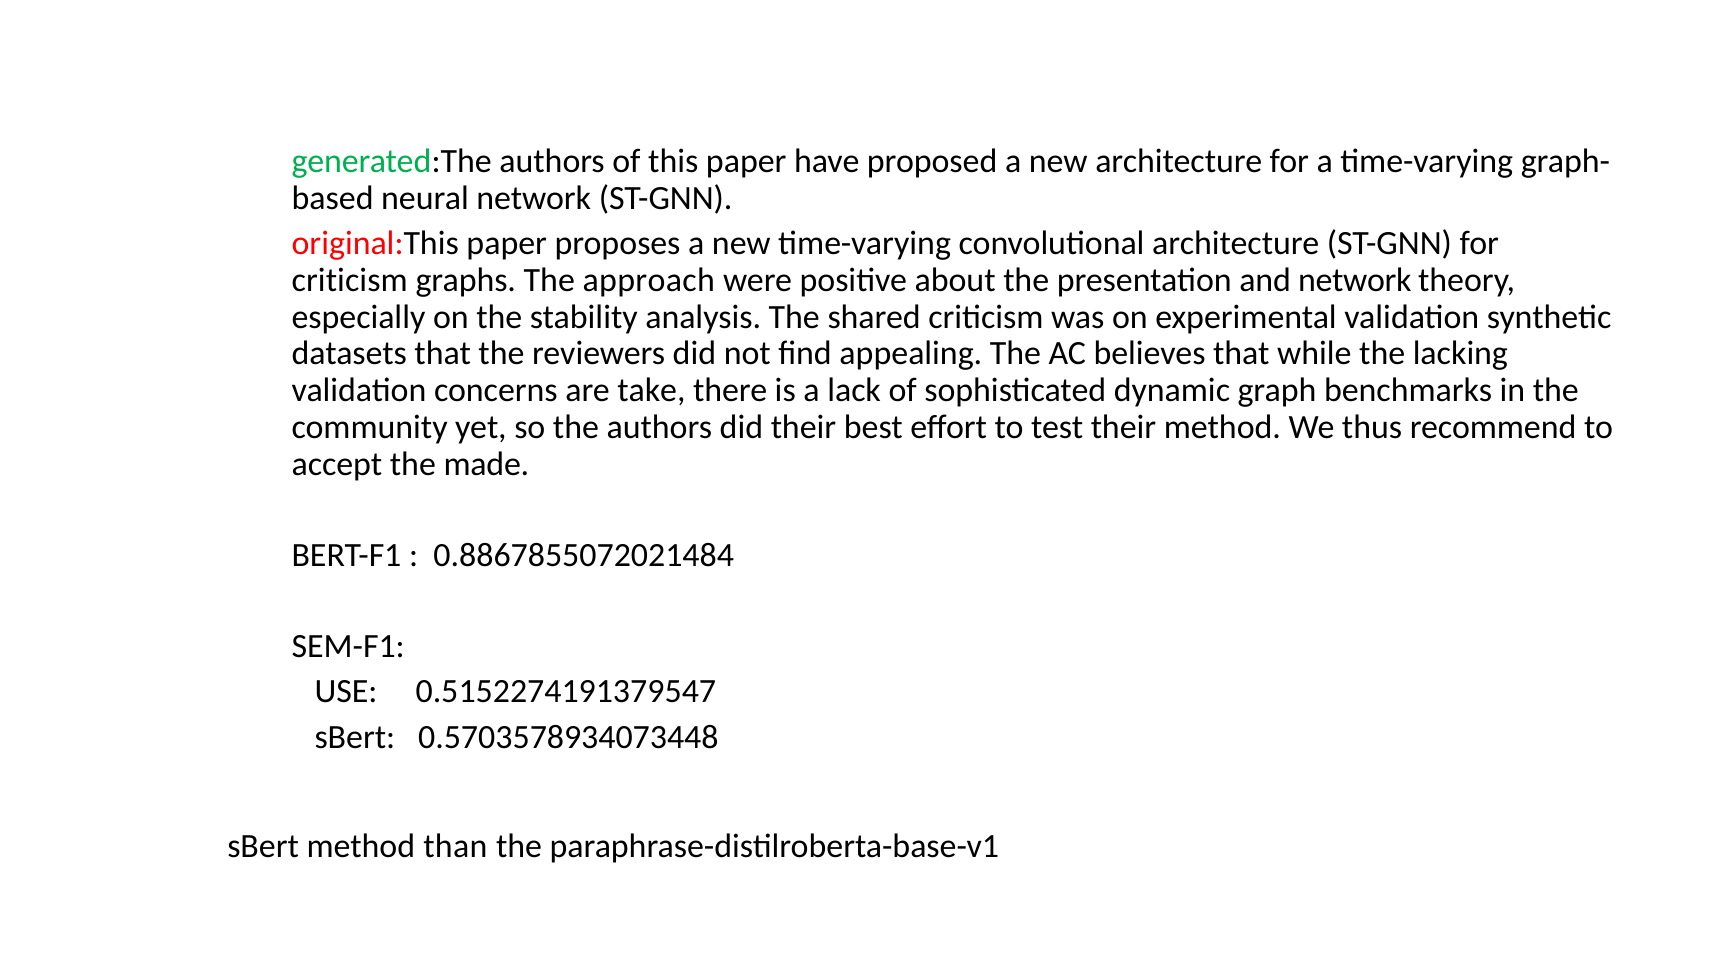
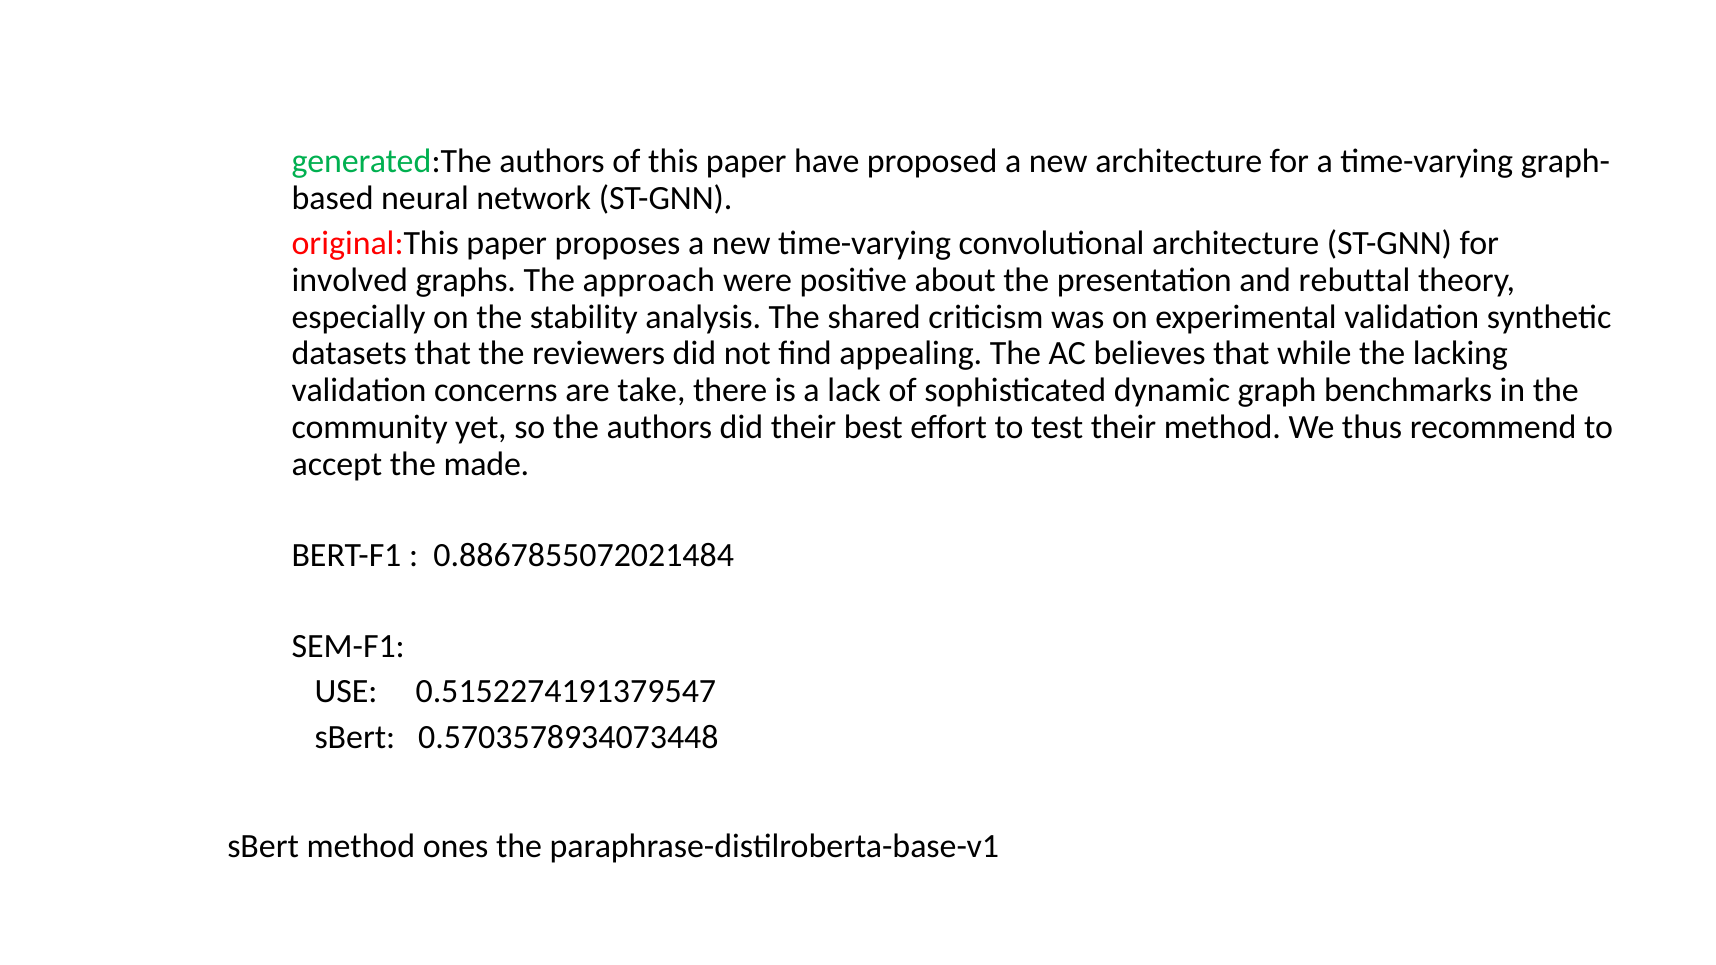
criticism at (350, 280): criticism -> involved
and network: network -> rebuttal
than: than -> ones
